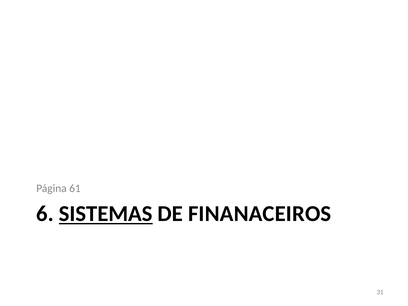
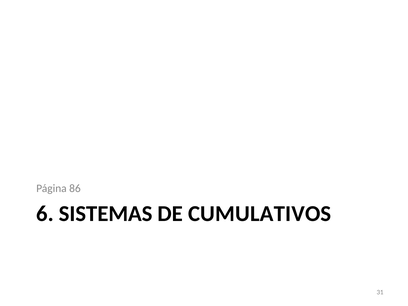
61: 61 -> 86
SISTEMAS underline: present -> none
FINANACEIROS: FINANACEIROS -> CUMULATIVOS
